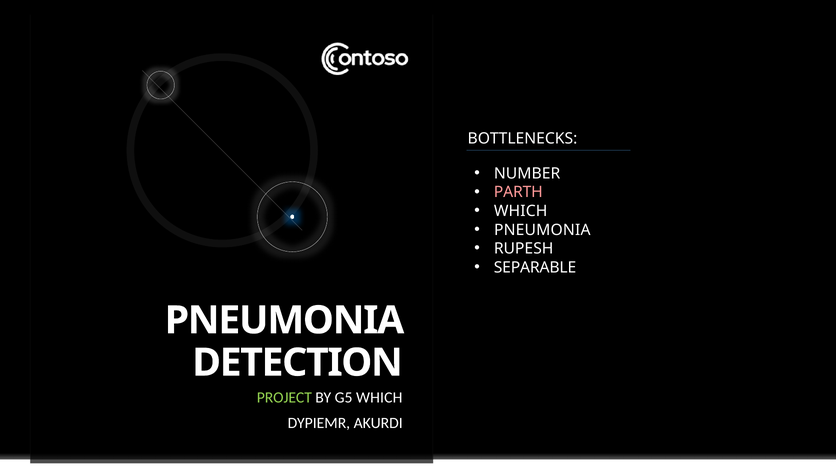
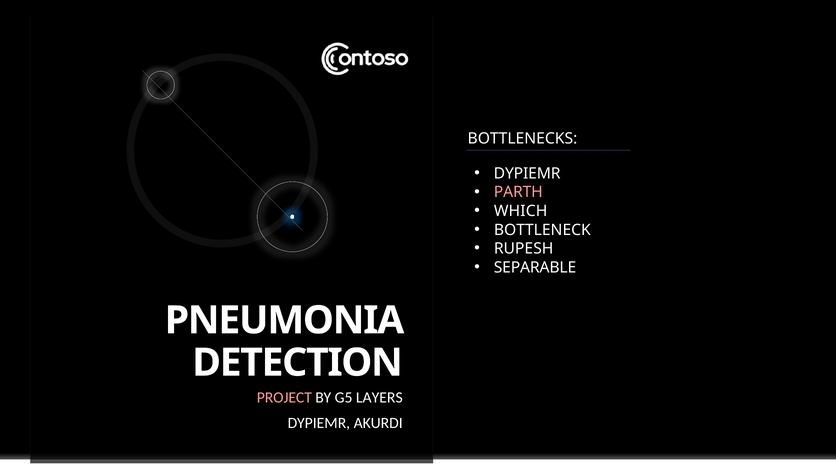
NUMBER at (527, 174): NUMBER -> DYPIEMR
PNEUMONIA at (542, 230): PNEUMONIA -> BOTTLENECK
PROJECT colour: light green -> pink
G5 WHICH: WHICH -> LAYERS
